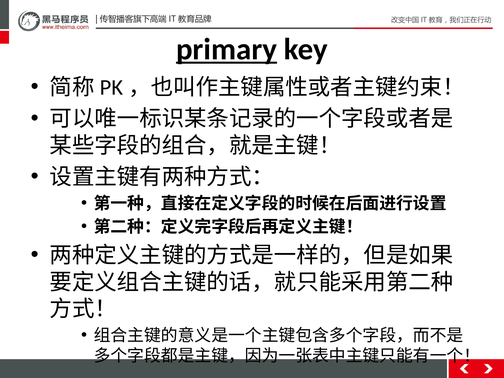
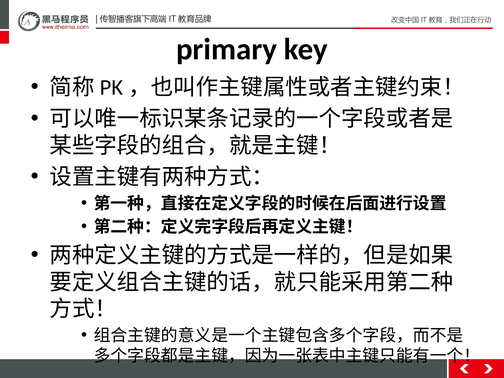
primary underline: present -> none
